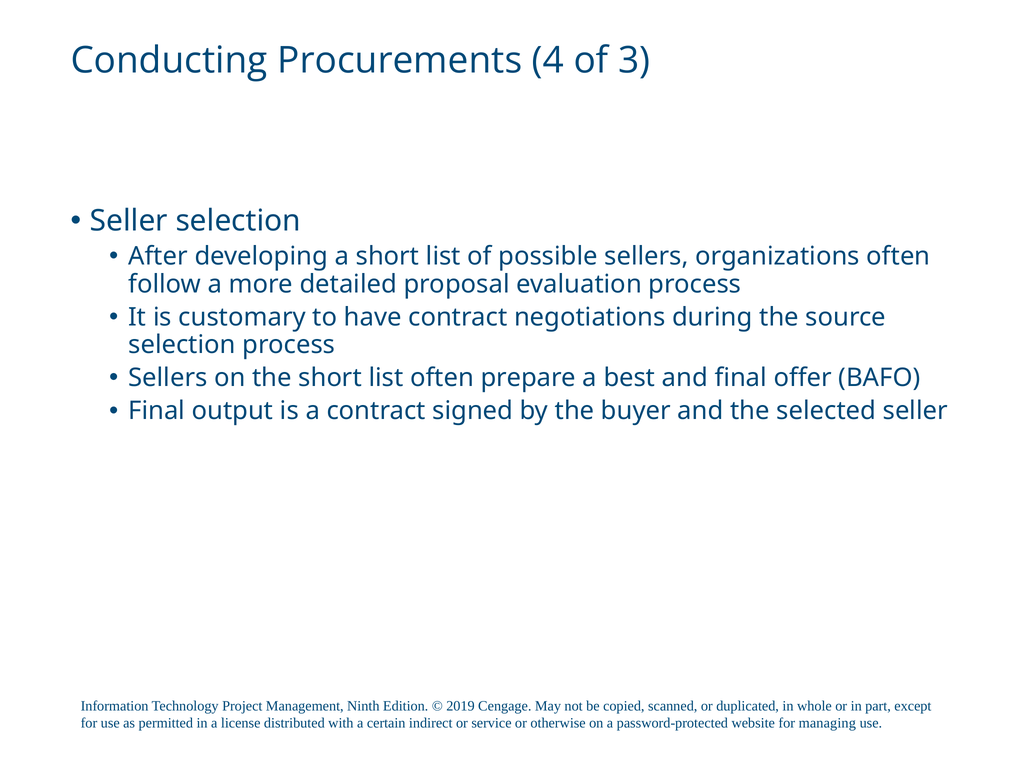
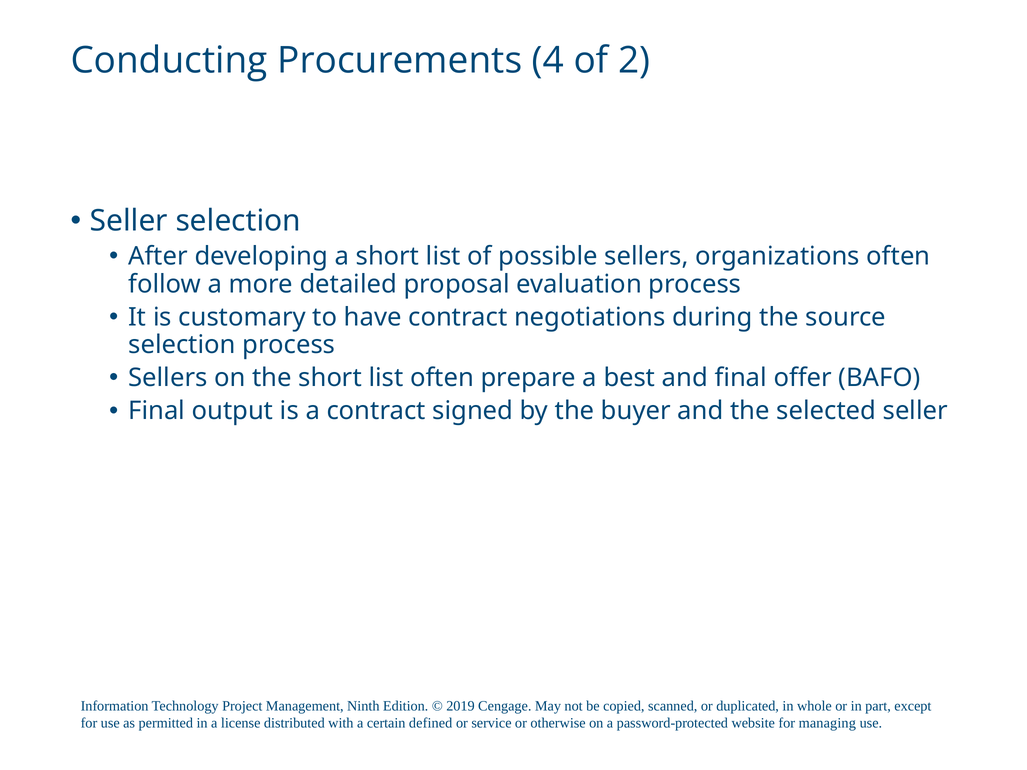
3: 3 -> 2
indirect: indirect -> defined
